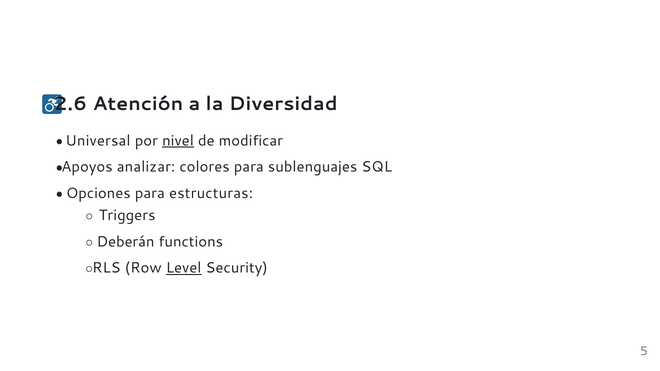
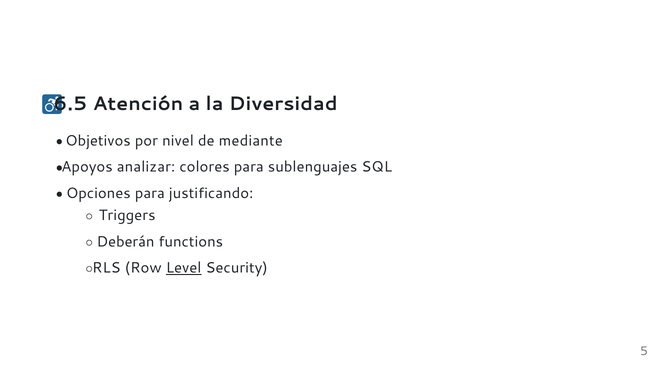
2.6: 2.6 -> 6.5
Universal: Universal -> Objetivos
nivel underline: present -> none
modificar: modificar -> mediante
estructuras: estructuras -> justificando
